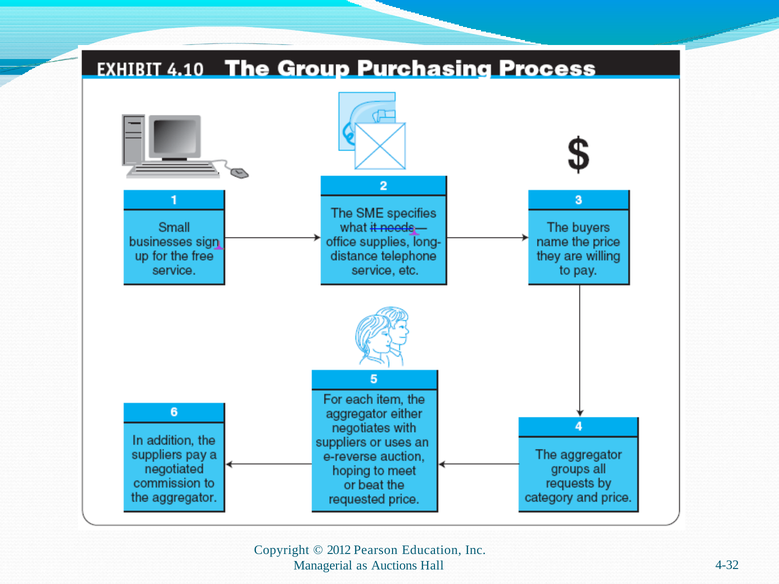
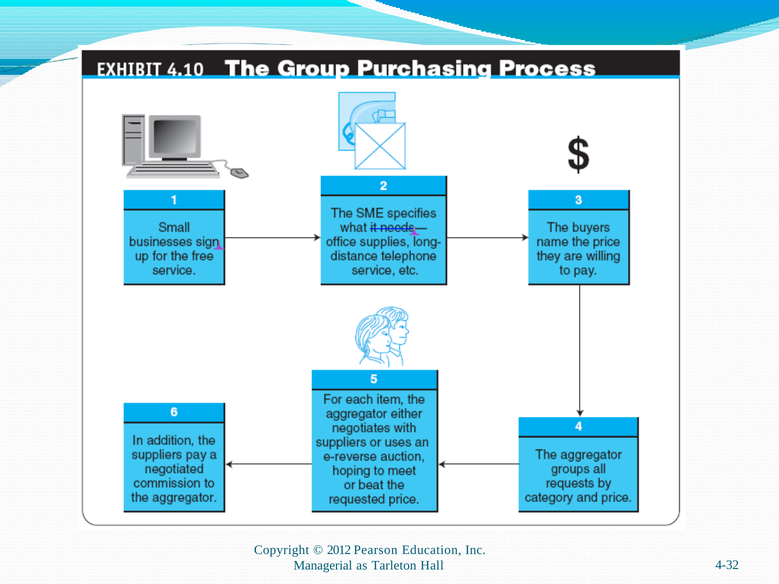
Auctions: Auctions -> Tarleton
